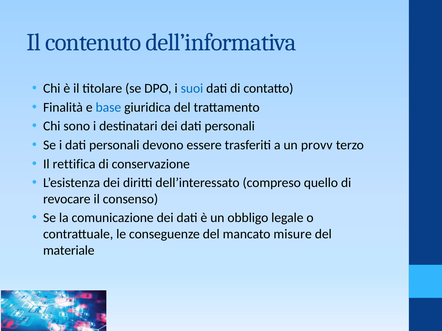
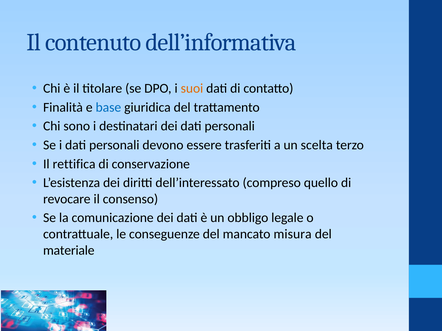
suoi colour: blue -> orange
provv: provv -> scelta
misure: misure -> misura
